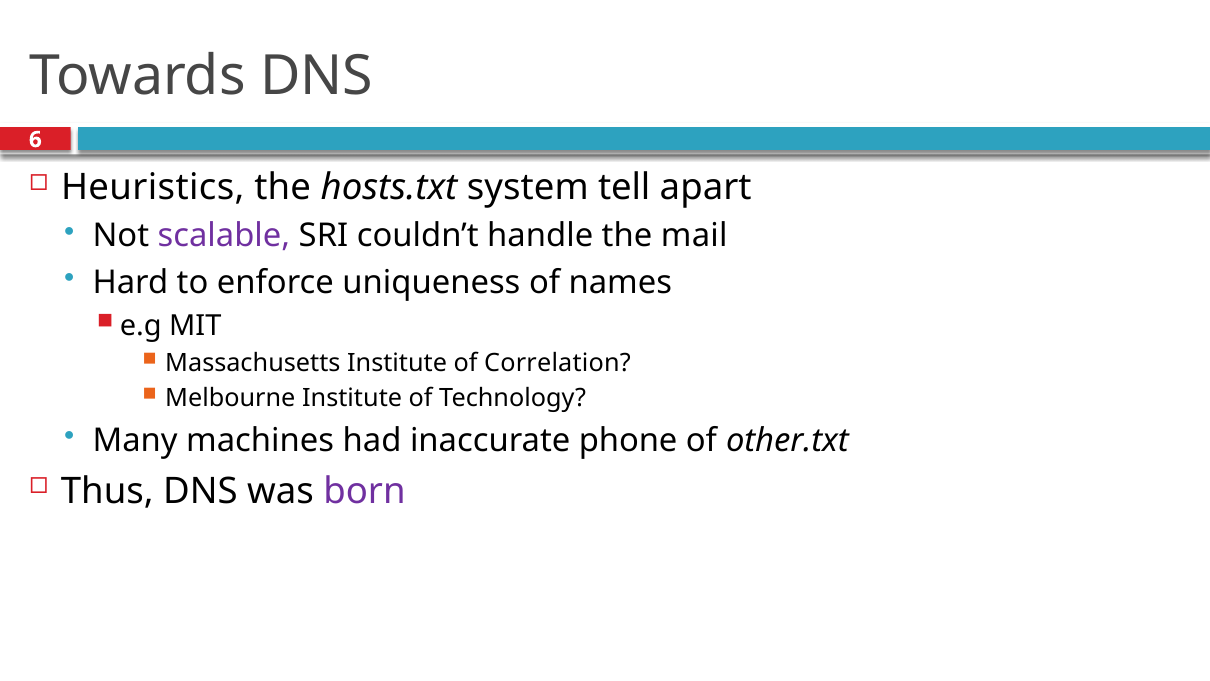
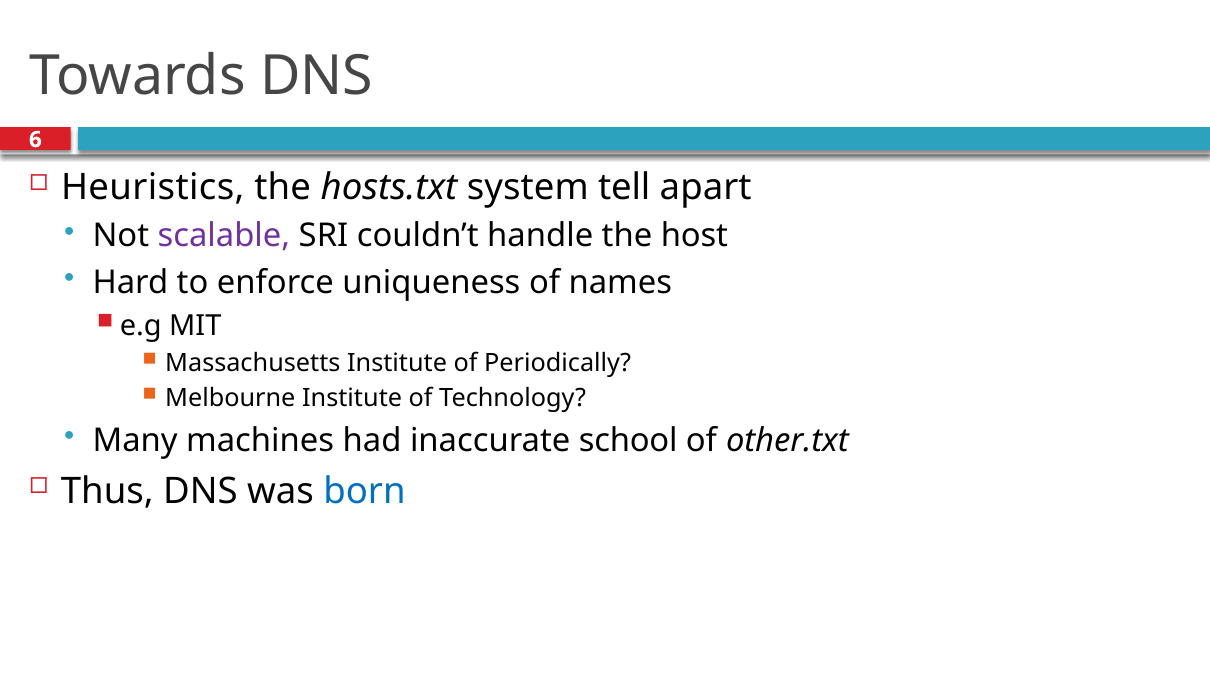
mail: mail -> host
Correlation: Correlation -> Periodically
phone: phone -> school
born colour: purple -> blue
